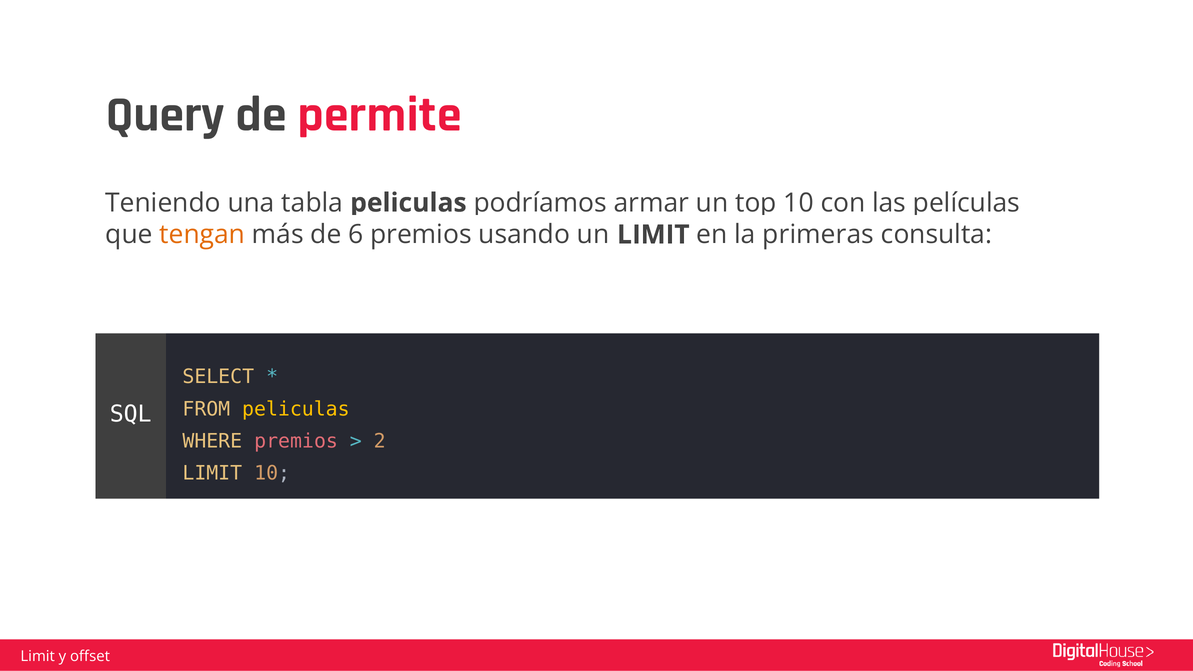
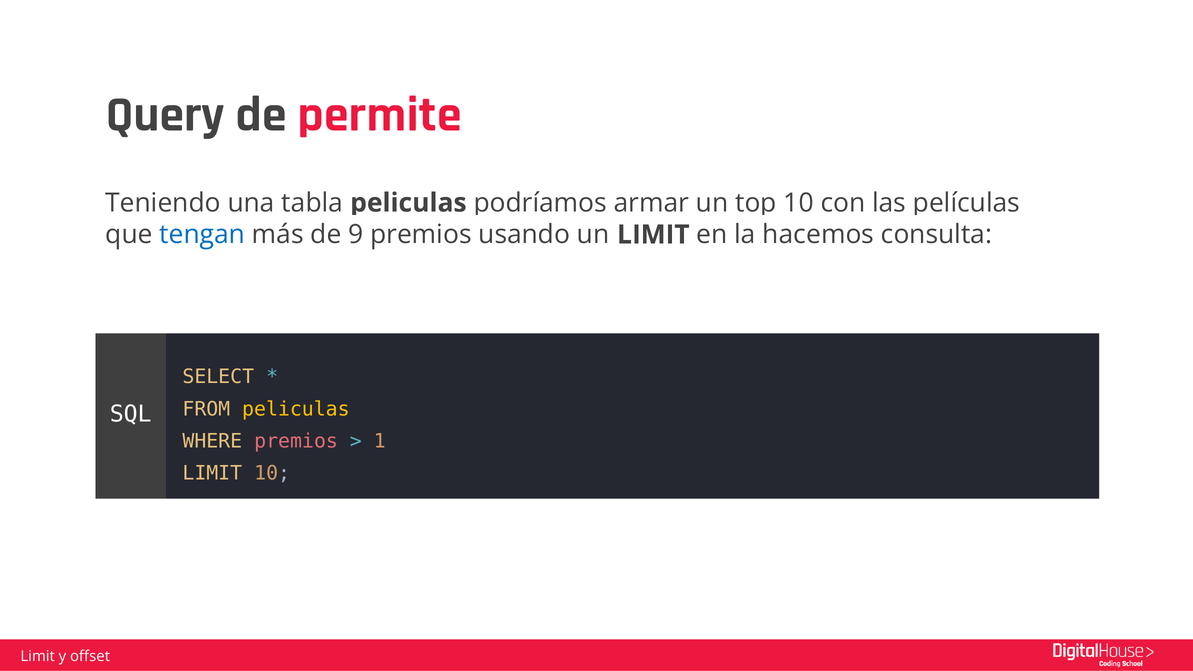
tengan colour: orange -> blue
6: 6 -> 9
primeras: primeras -> hacemos
2: 2 -> 1
